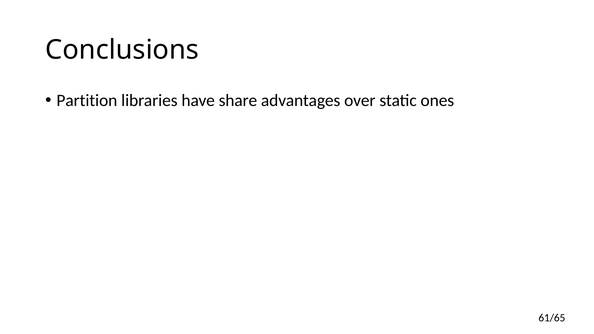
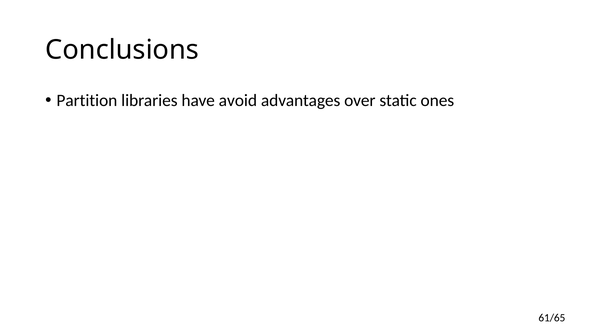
share: share -> avoid
